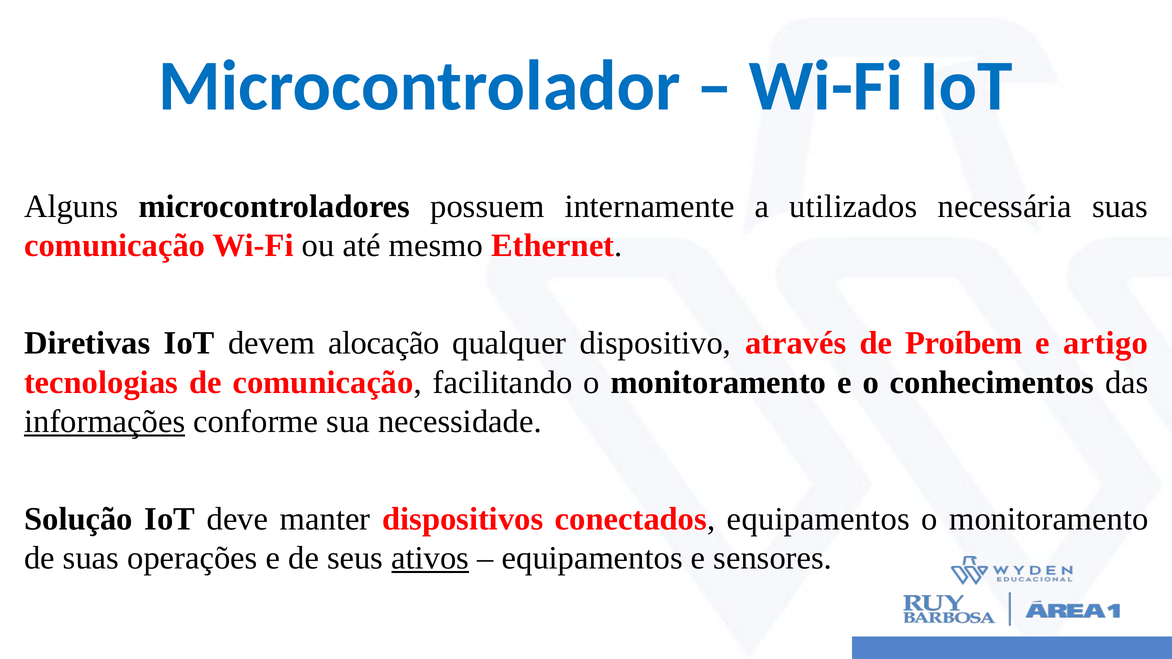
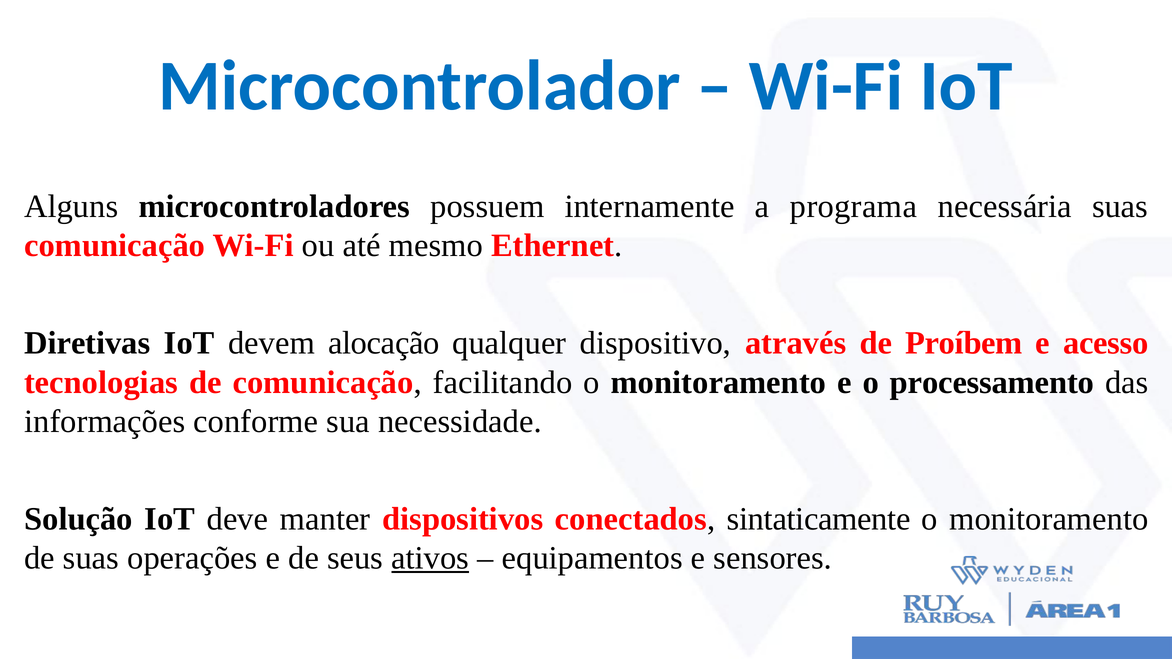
utilizados: utilizados -> programa
artigo: artigo -> acesso
conhecimentos: conhecimentos -> processamento
informações underline: present -> none
conectados equipamentos: equipamentos -> sintaticamente
